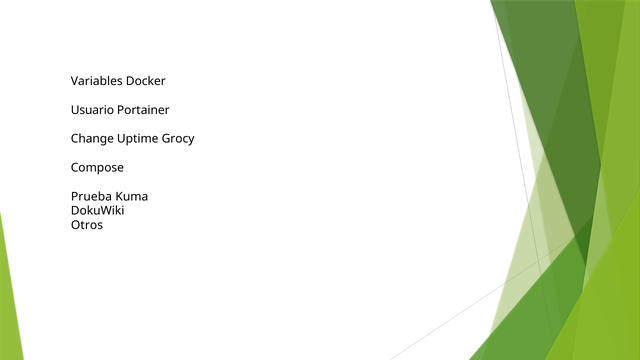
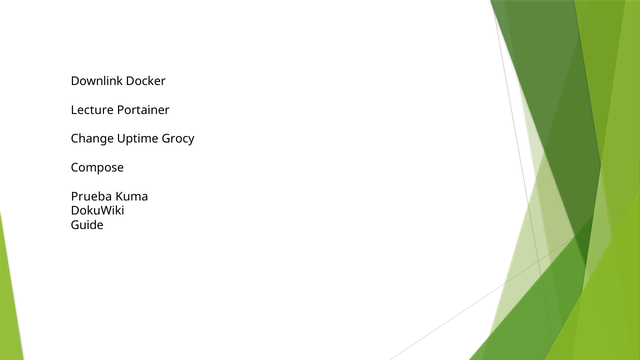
Variables: Variables -> Downlink
Usuario: Usuario -> Lecture
Otros: Otros -> Guide
